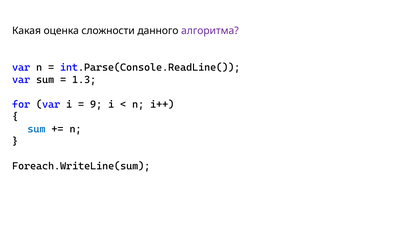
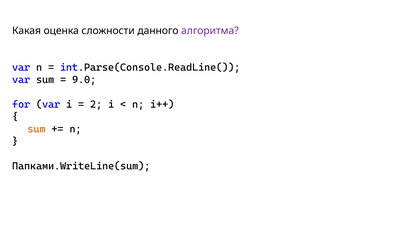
1.3: 1.3 -> 9.0
9: 9 -> 2
sum at (36, 129) colour: blue -> orange
Foreach.WriteLine(sum: Foreach.WriteLine(sum -> Папками.WriteLine(sum
